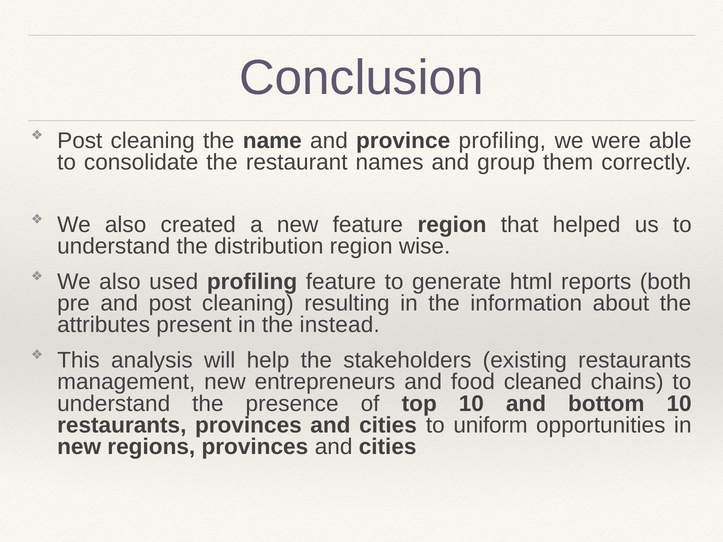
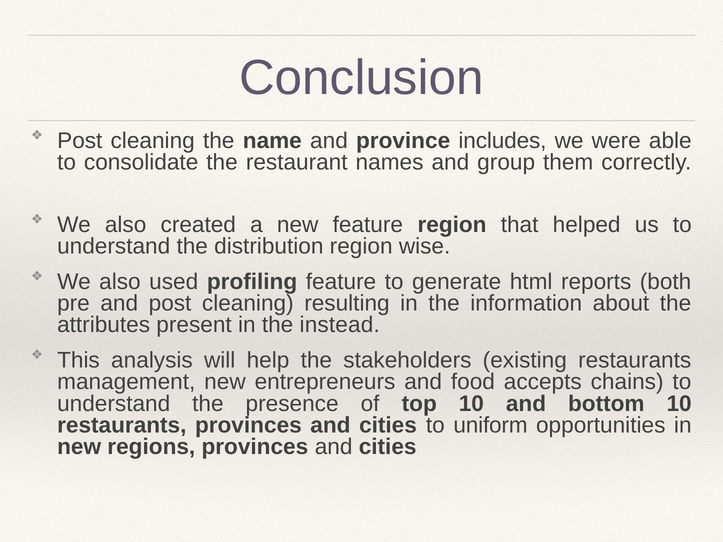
province profiling: profiling -> includes
cleaned: cleaned -> accepts
